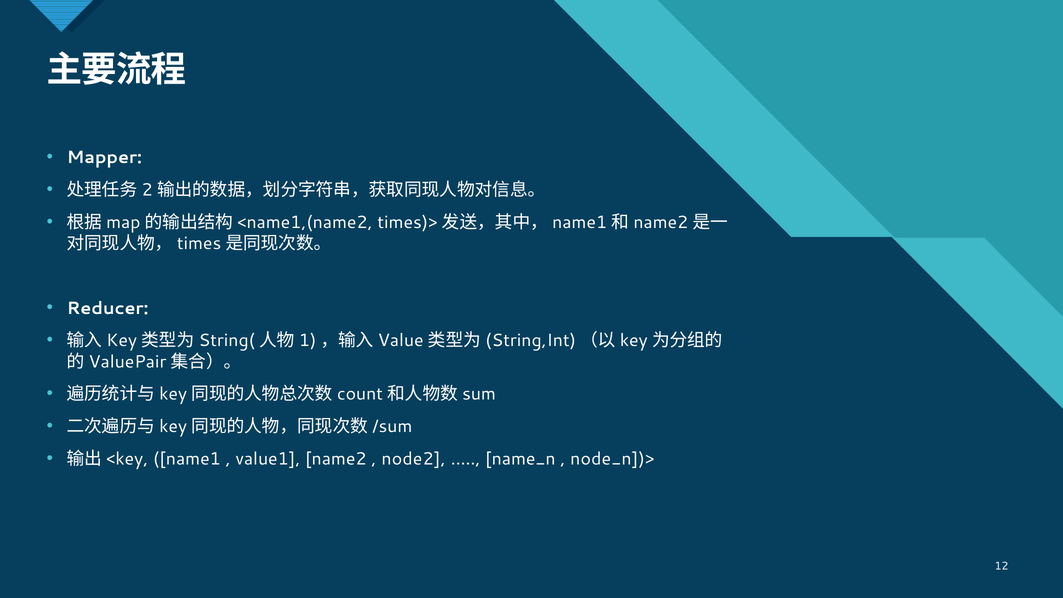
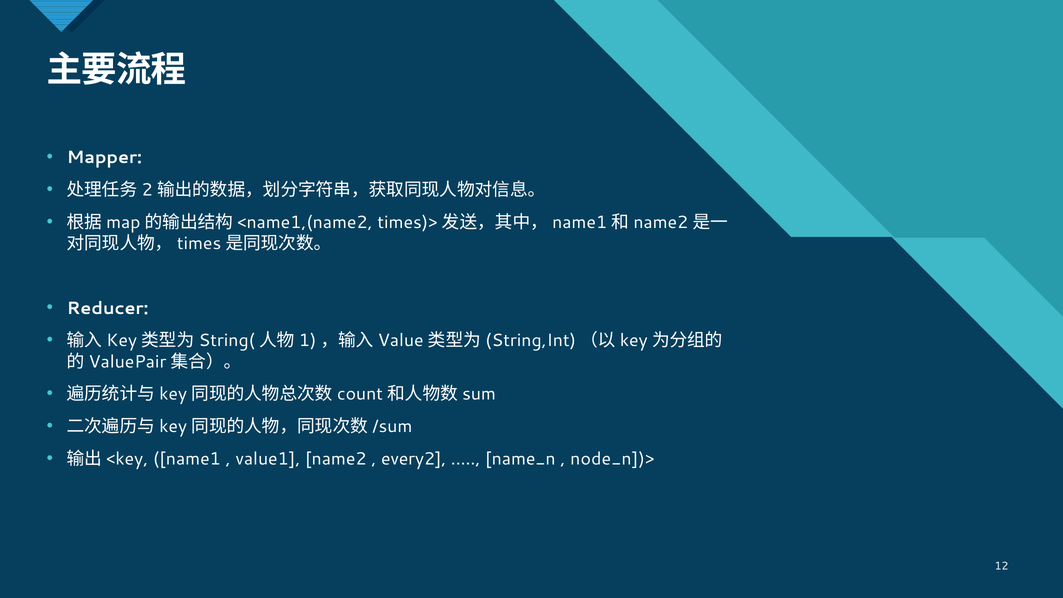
node2: node2 -> every2
